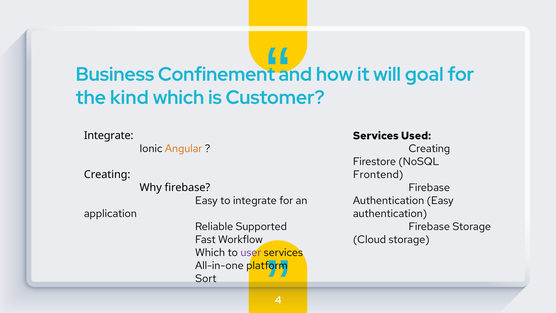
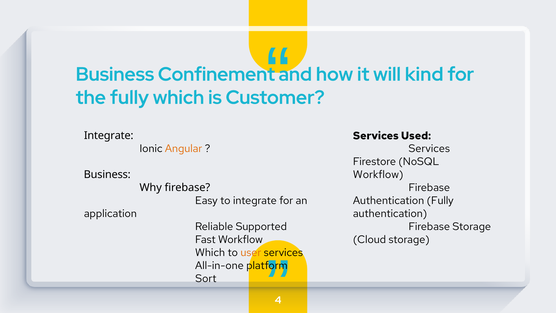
goal: goal -> kind
the kind: kind -> fully
Creating at (429, 149): Creating -> Services
Frontend at (378, 175): Frontend -> Workflow
Creating at (107, 175): Creating -> Business
Authentication Easy: Easy -> Fully
user colour: purple -> orange
